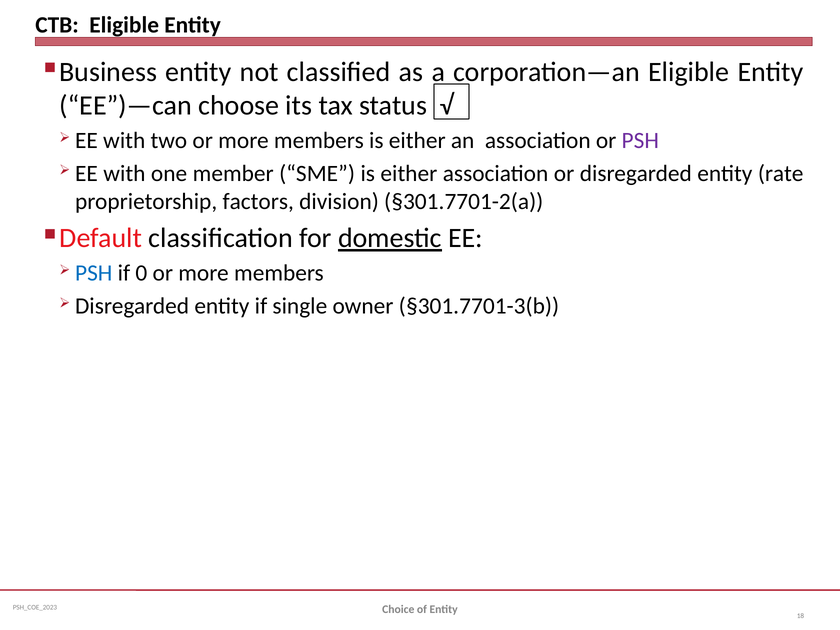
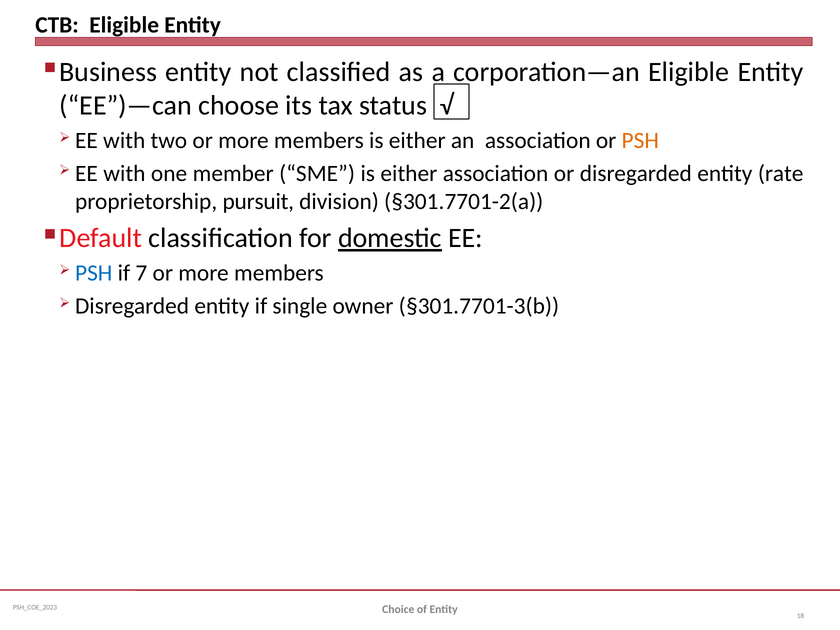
PSH at (640, 141) colour: purple -> orange
factors: factors -> pursuit
0: 0 -> 7
